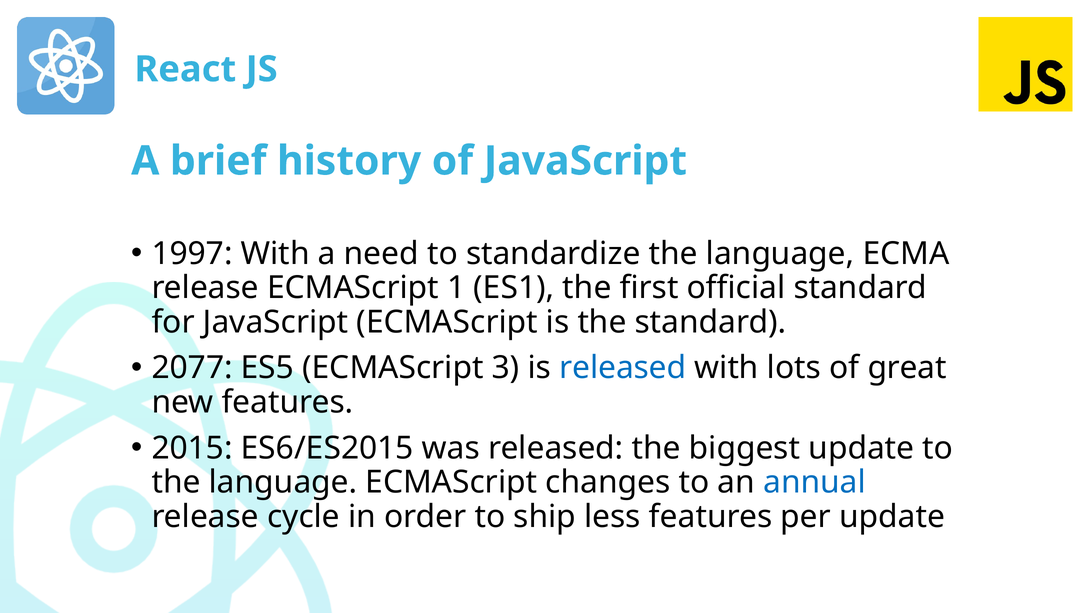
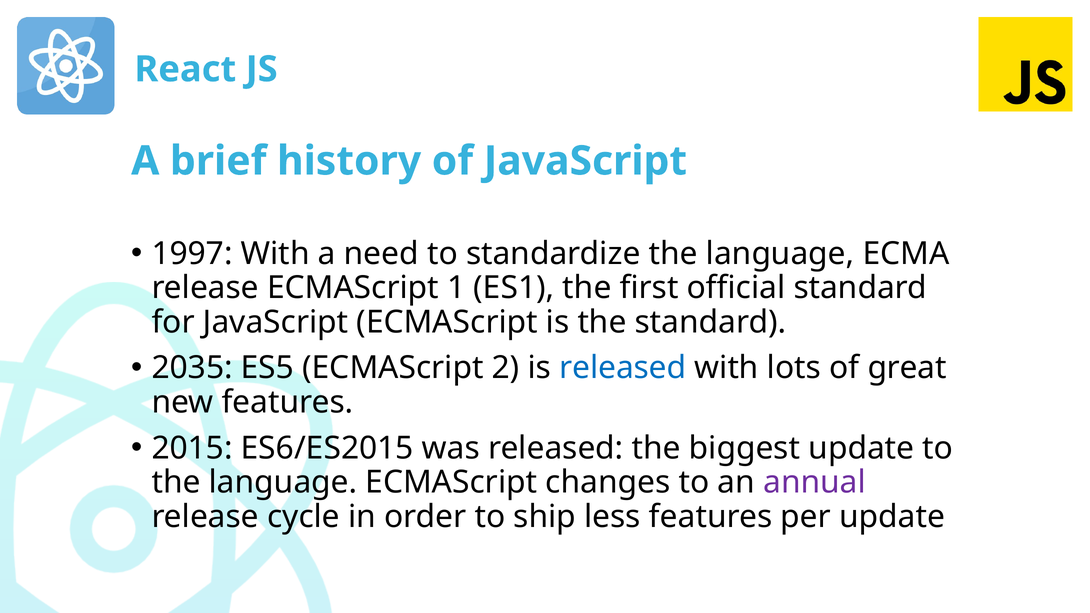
2077: 2077 -> 2035
3: 3 -> 2
annual colour: blue -> purple
